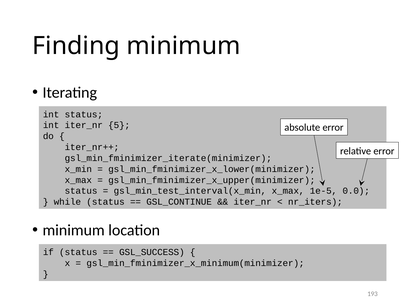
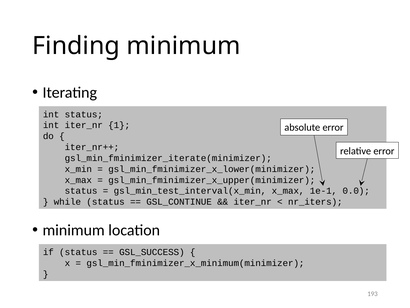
5: 5 -> 1
1e-5: 1e-5 -> 1e-1
